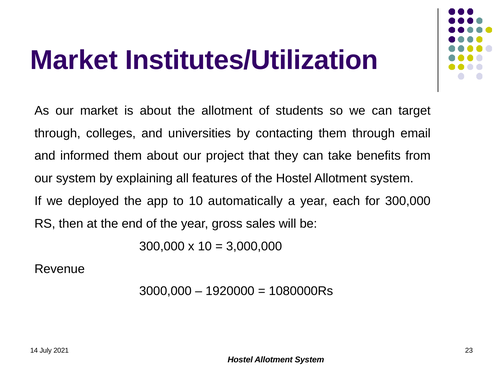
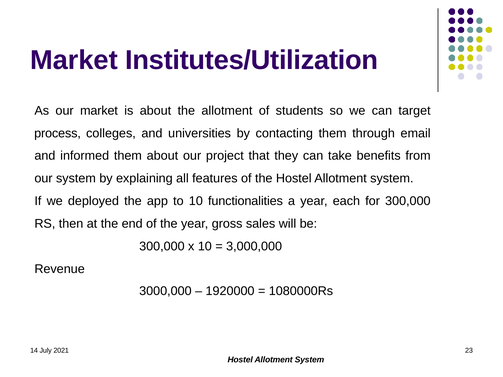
through at (57, 133): through -> process
automatically: automatically -> functionalities
